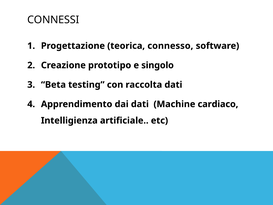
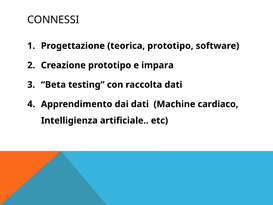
teorica connesso: connesso -> prototipo
singolo: singolo -> impara
